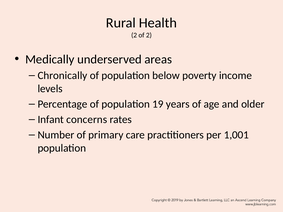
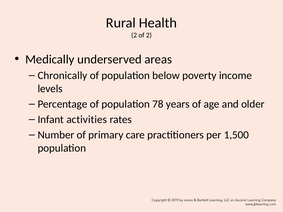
19: 19 -> 78
concerns: concerns -> activities
1,001: 1,001 -> 1,500
